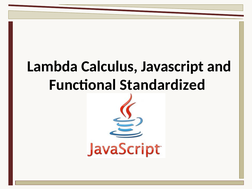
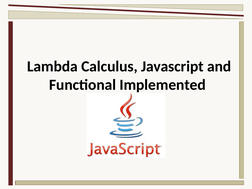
Standardized: Standardized -> Implemented
